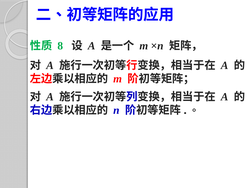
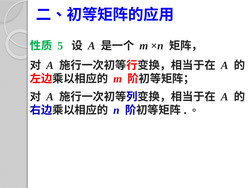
8: 8 -> 5
